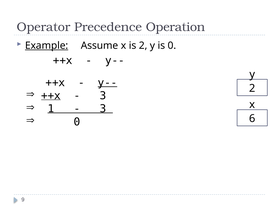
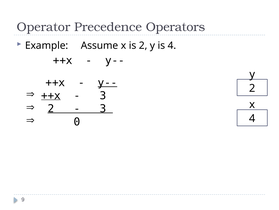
Operation: Operation -> Operators
Example underline: present -> none
is 0: 0 -> 4
1 at (51, 108): 1 -> 2
0 6: 6 -> 4
